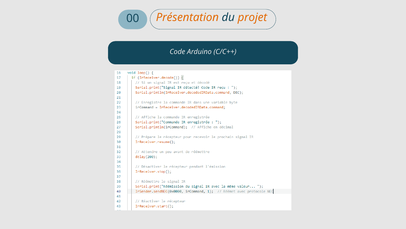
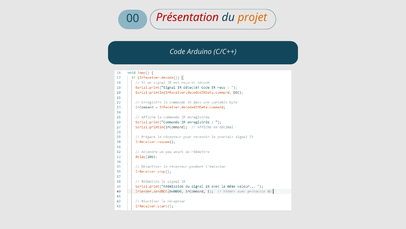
Présentation colour: orange -> red
